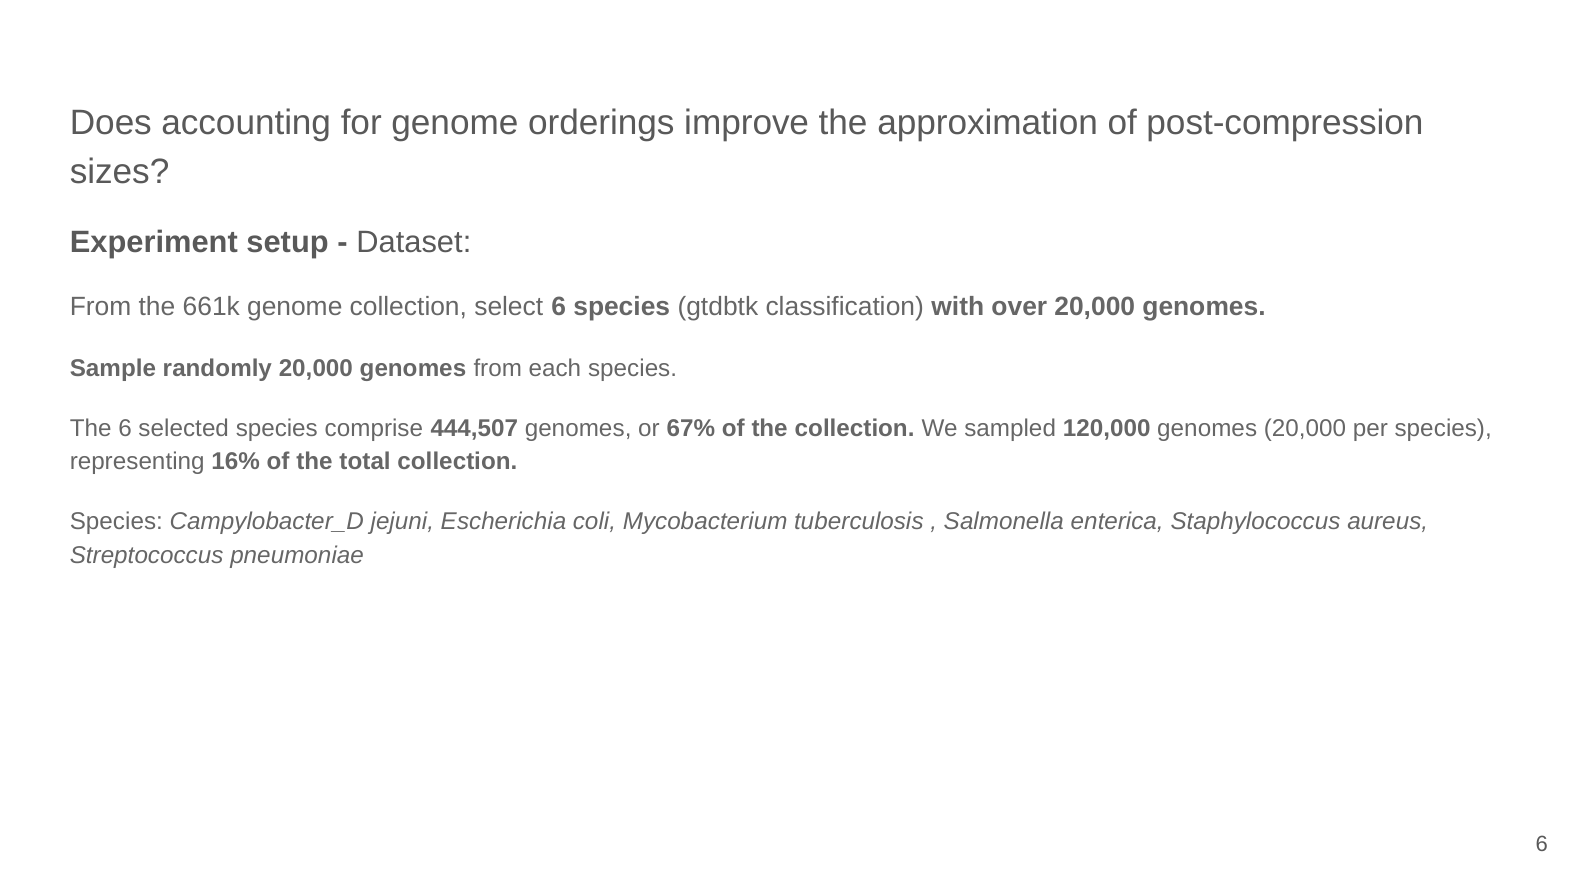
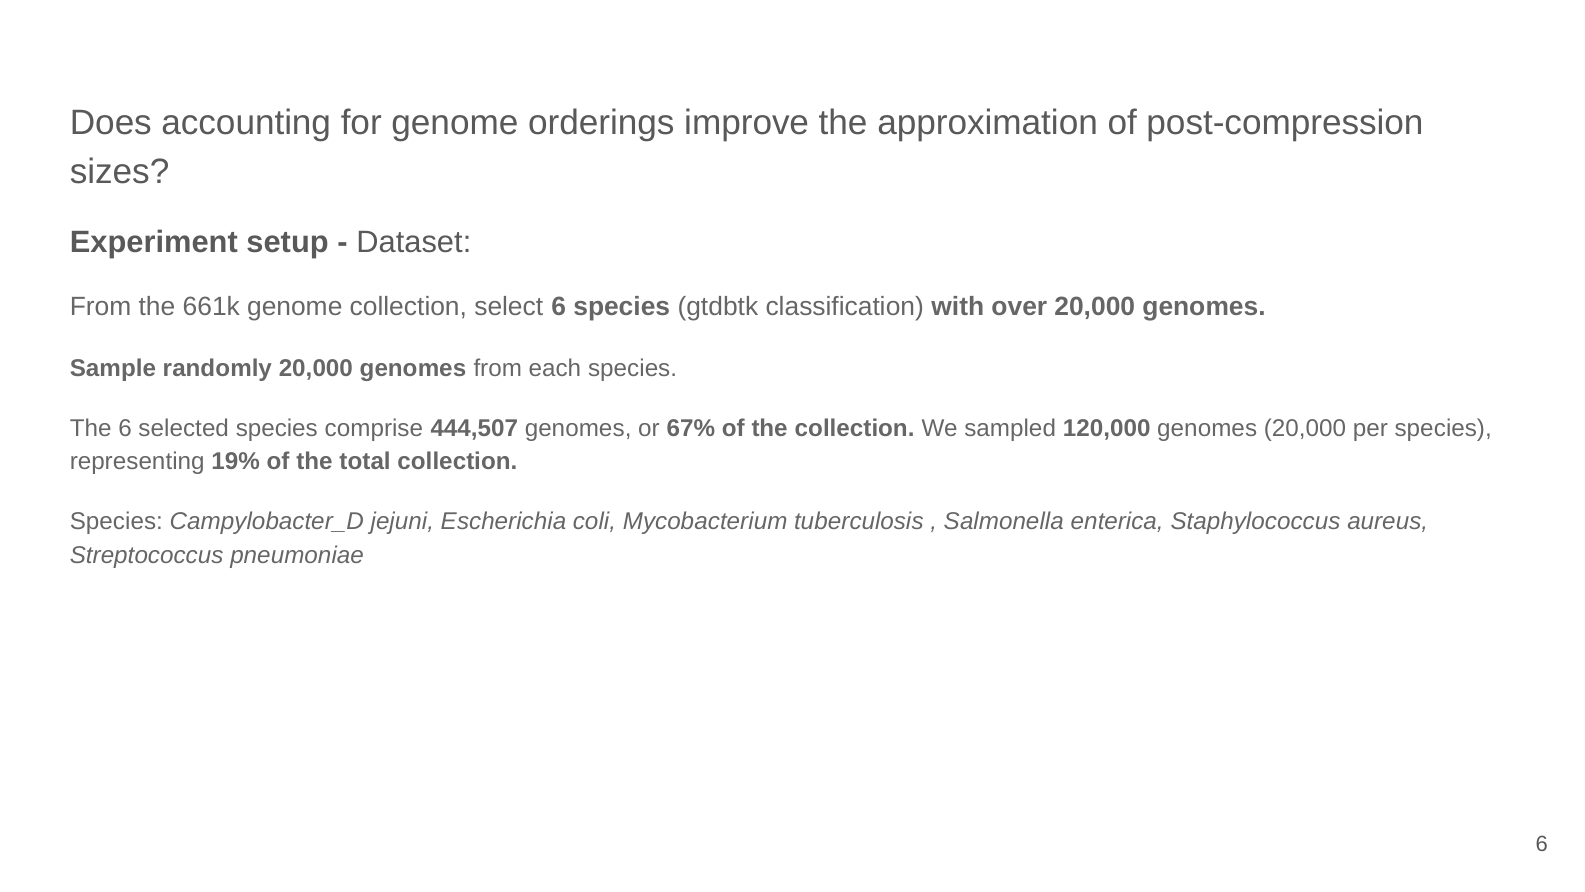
16%: 16% -> 19%
